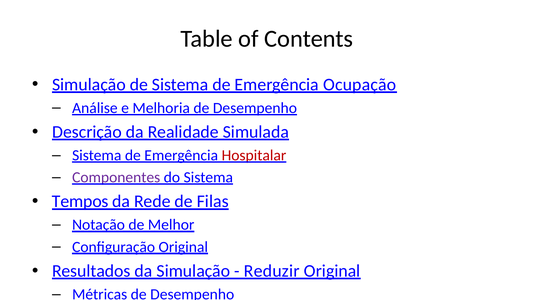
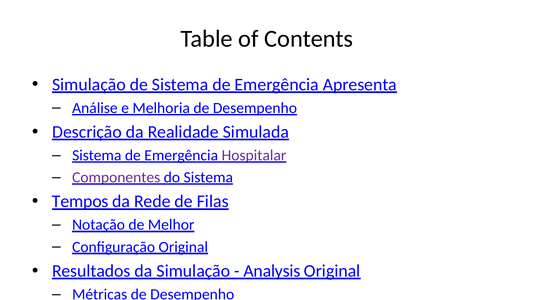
Ocupação: Ocupação -> Apresenta
Hospitalar colour: red -> purple
Reduzir: Reduzir -> Analysis
